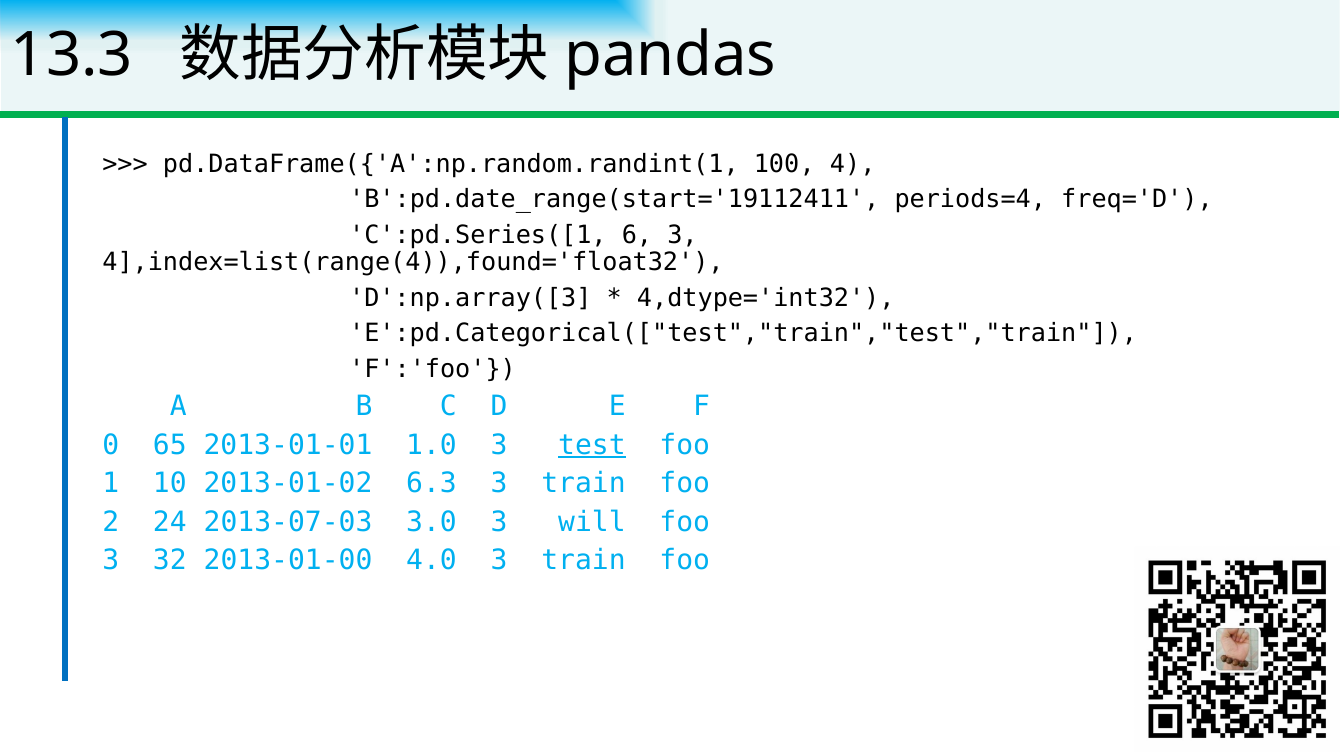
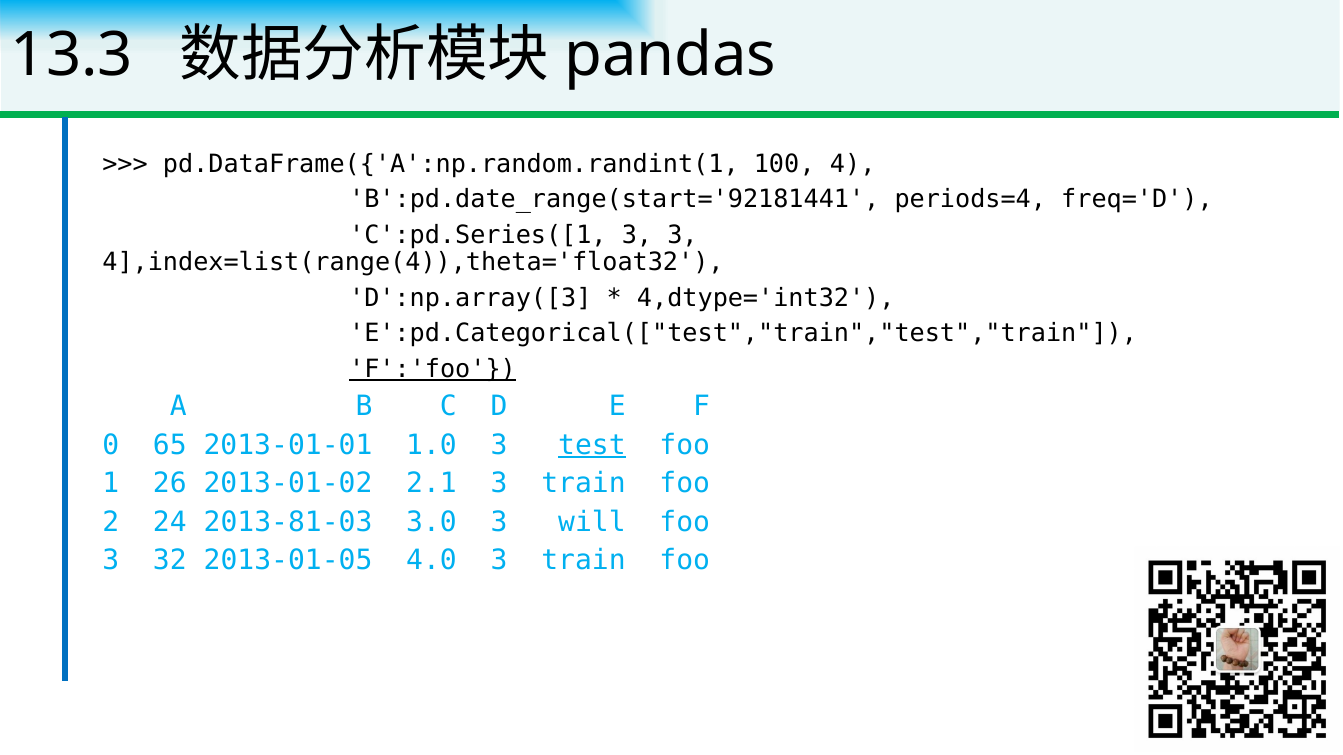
B':pd.date_range(start='19112411: B':pd.date_range(start='19112411 -> B':pd.date_range(start='92181441
C':pd.Series([1 6: 6 -> 3
4],index=list(range(4)),found='float32: 4],index=list(range(4)),found='float32 -> 4],index=list(range(4)),theta='float32
F':'foo underline: none -> present
10: 10 -> 26
6.3: 6.3 -> 2.1
2013-07-03: 2013-07-03 -> 2013-81-03
2013-01-00: 2013-01-00 -> 2013-01-05
